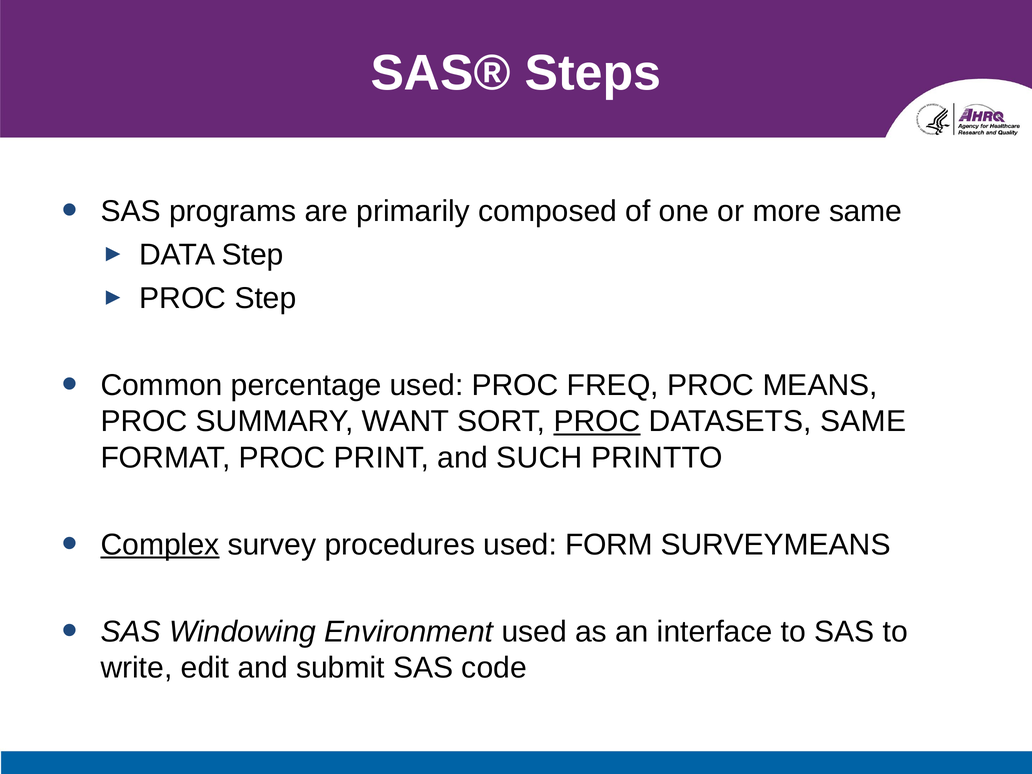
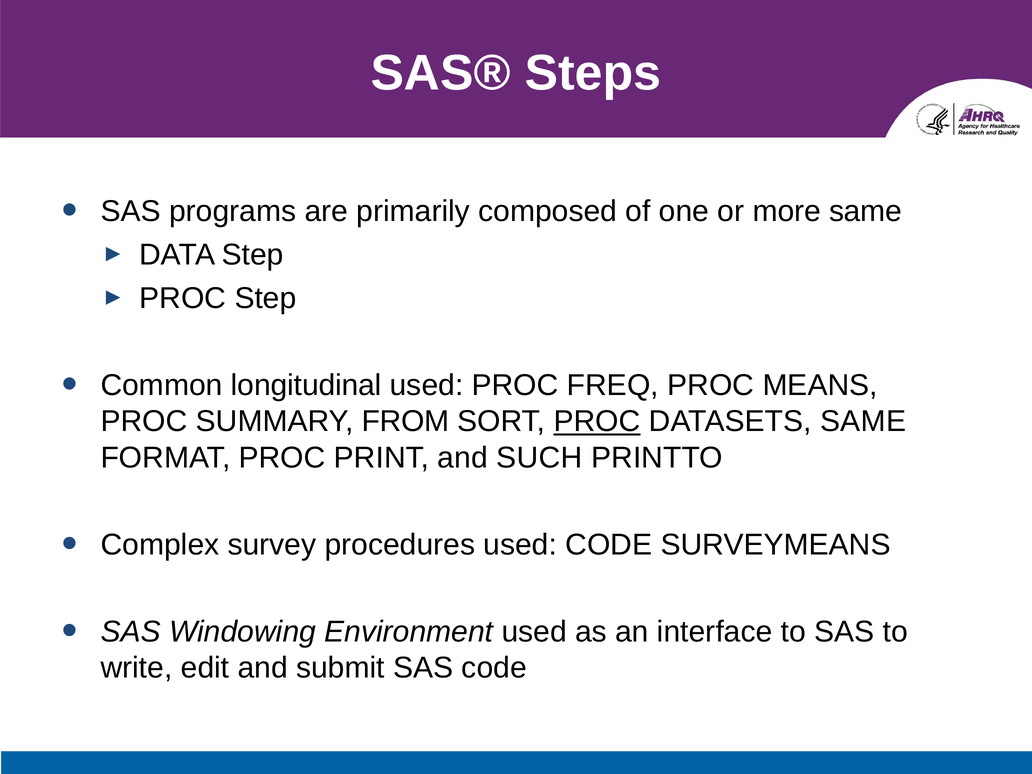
percentage: percentage -> longitudinal
WANT: WANT -> FROM
Complex underline: present -> none
used FORM: FORM -> CODE
